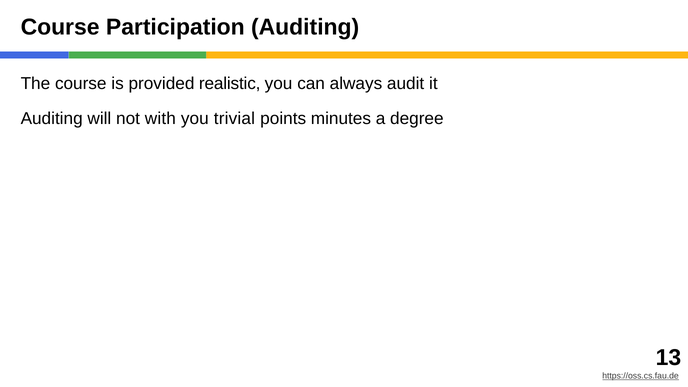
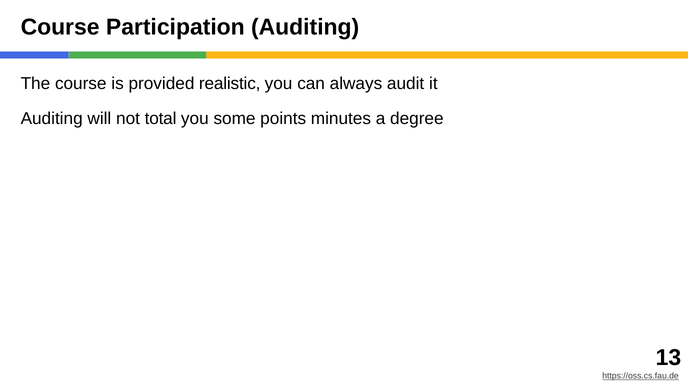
with: with -> total
trivial: trivial -> some
